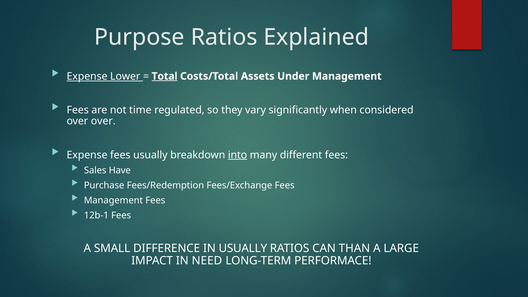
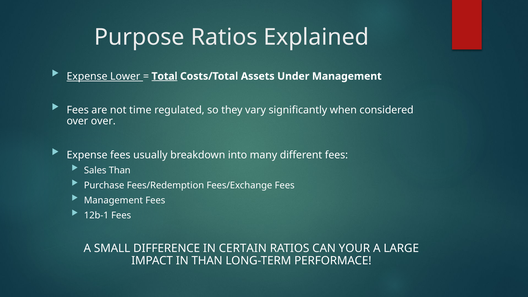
into underline: present -> none
Sales Have: Have -> Than
IN USUALLY: USUALLY -> CERTAIN
THAN: THAN -> YOUR
IN NEED: NEED -> THAN
